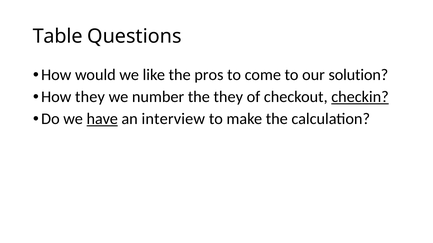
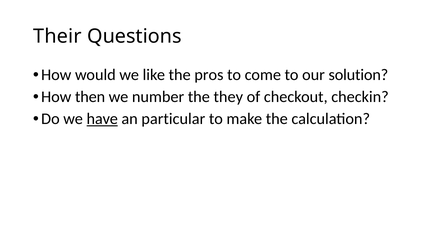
Table: Table -> Their
How they: they -> then
checkin underline: present -> none
interview: interview -> particular
